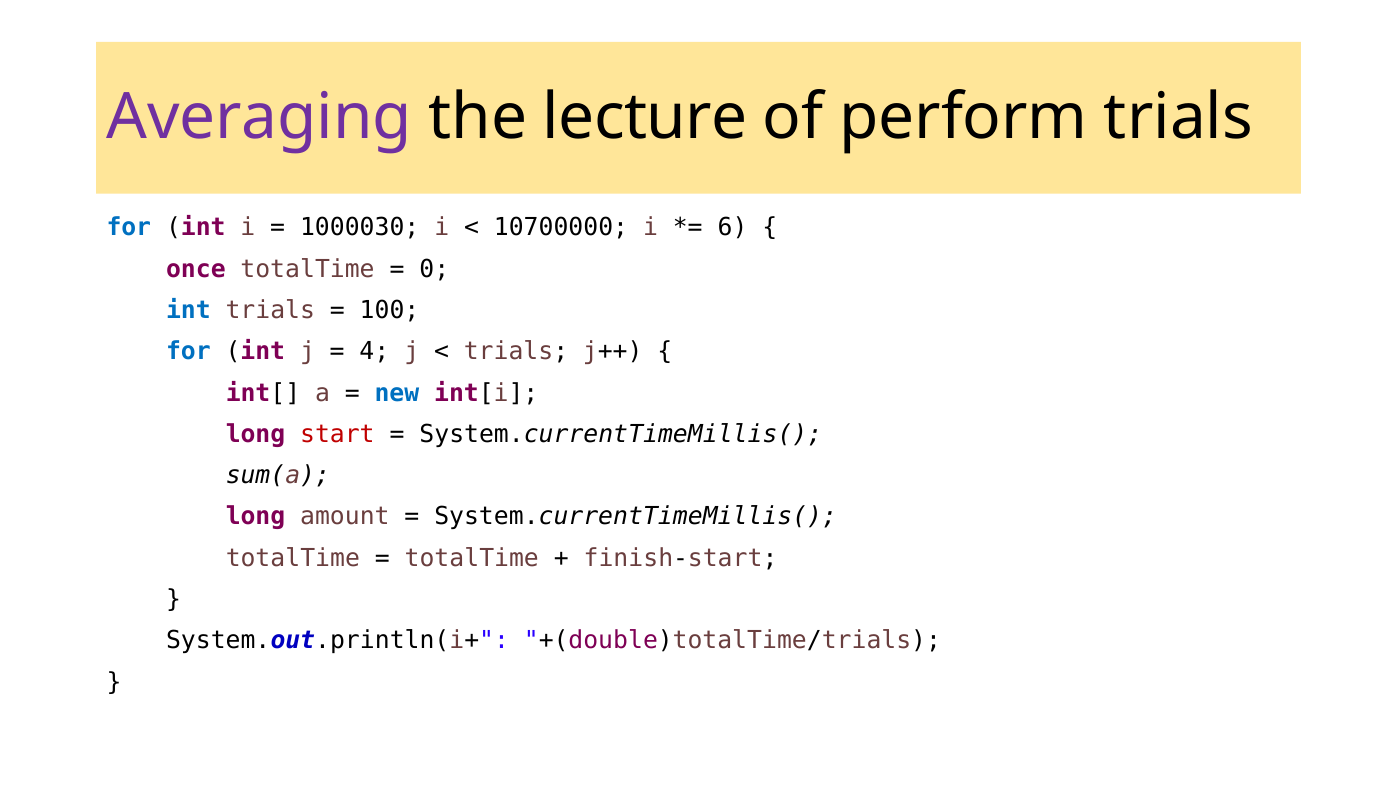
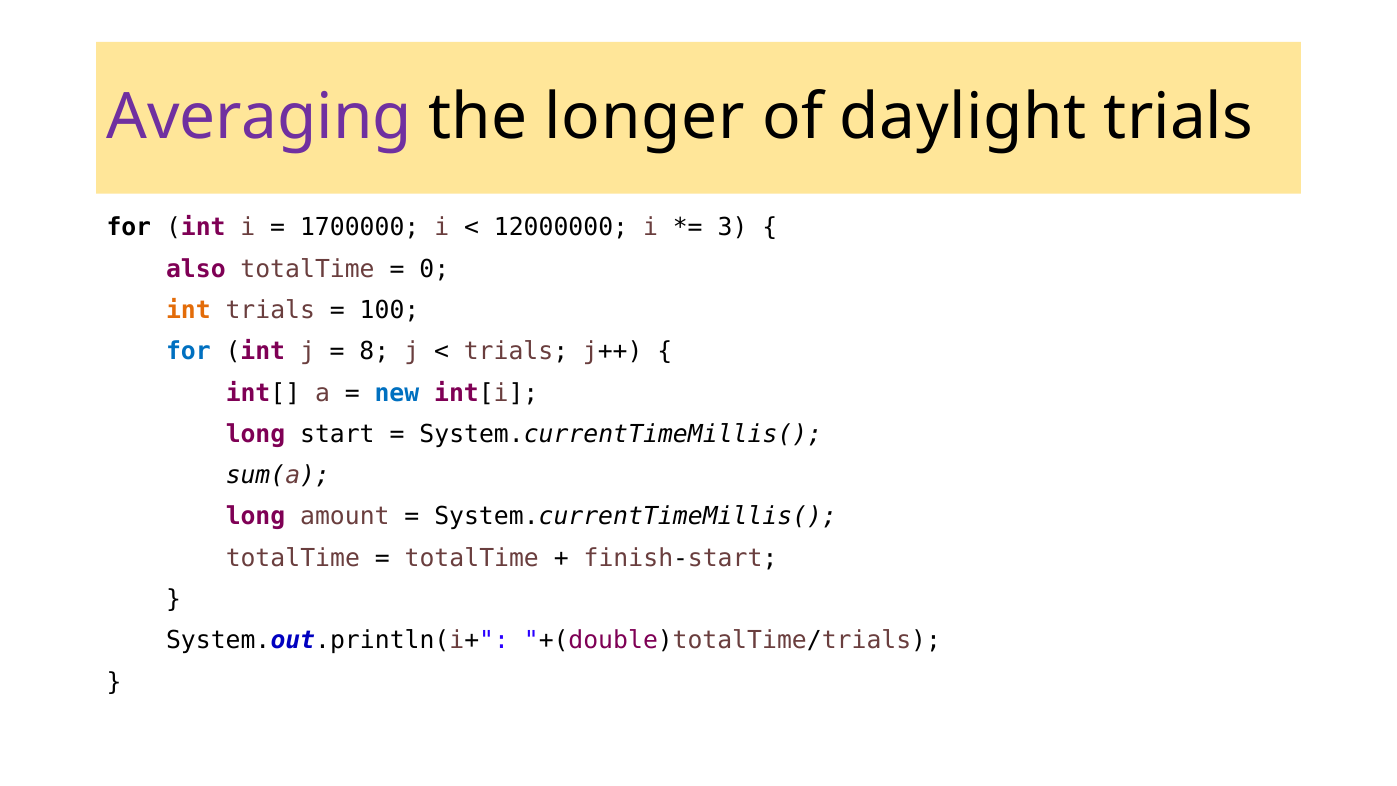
lecture: lecture -> longer
perform: perform -> daylight
for at (129, 228) colour: blue -> black
1000030: 1000030 -> 1700000
10700000: 10700000 -> 12000000
6: 6 -> 3
once: once -> also
int at (188, 310) colour: blue -> orange
4: 4 -> 8
start colour: red -> black
